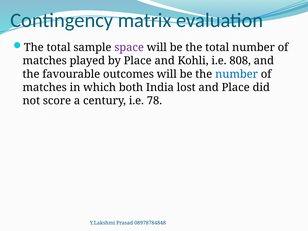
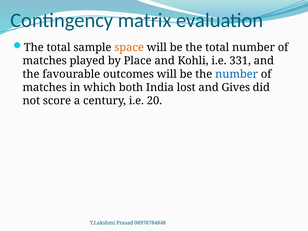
space colour: purple -> orange
808: 808 -> 331
and Place: Place -> Gives
78: 78 -> 20
